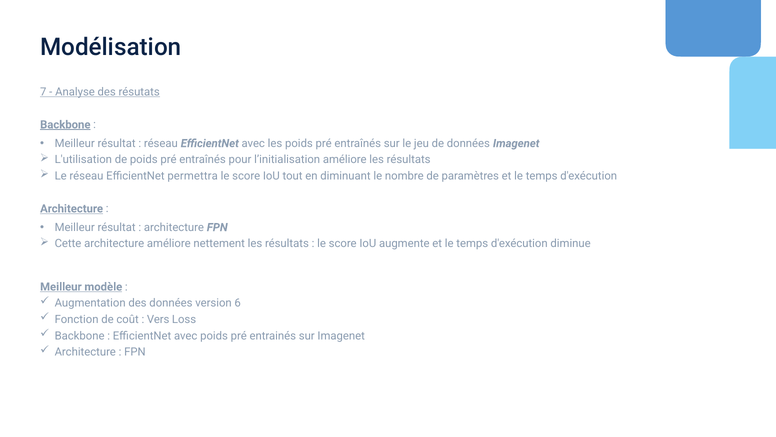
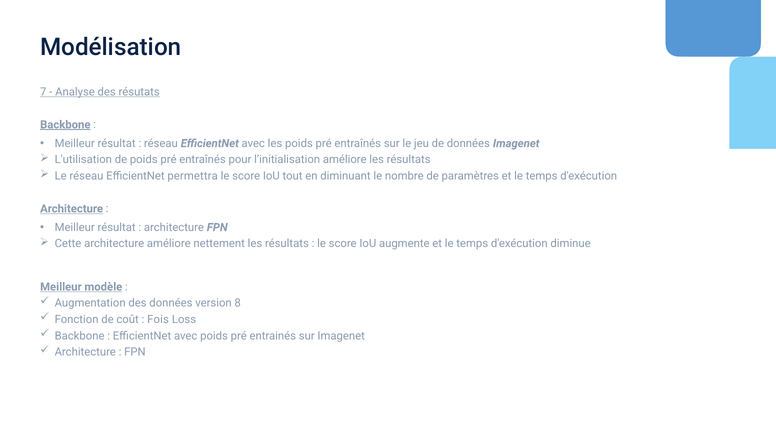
6: 6 -> 8
Vers: Vers -> Fois
